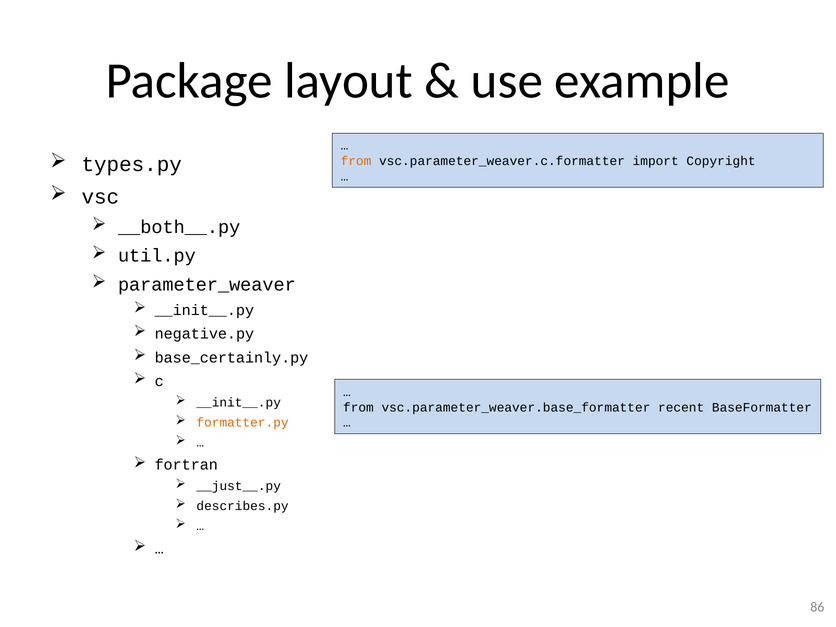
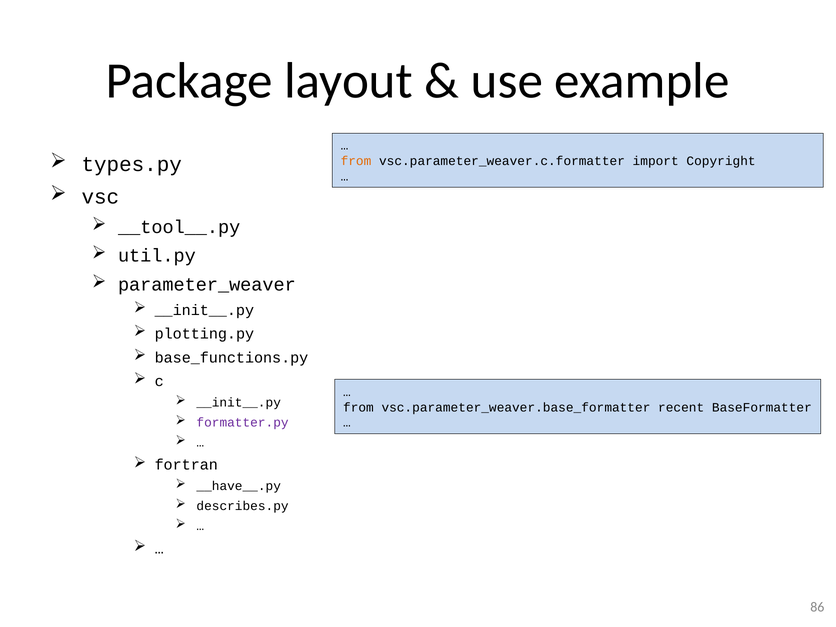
__both__.py: __both__.py -> __tool__.py
negative.py: negative.py -> plotting.py
base_certainly.py: base_certainly.py -> base_functions.py
formatter.py colour: orange -> purple
__just__.py: __just__.py -> __have__.py
